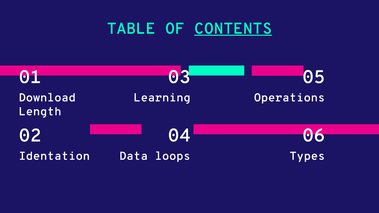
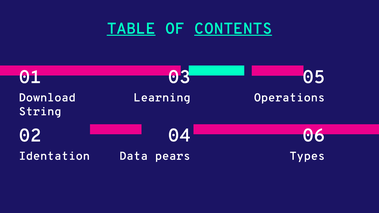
TABLE underline: none -> present
Length: Length -> String
loops: loops -> pears
